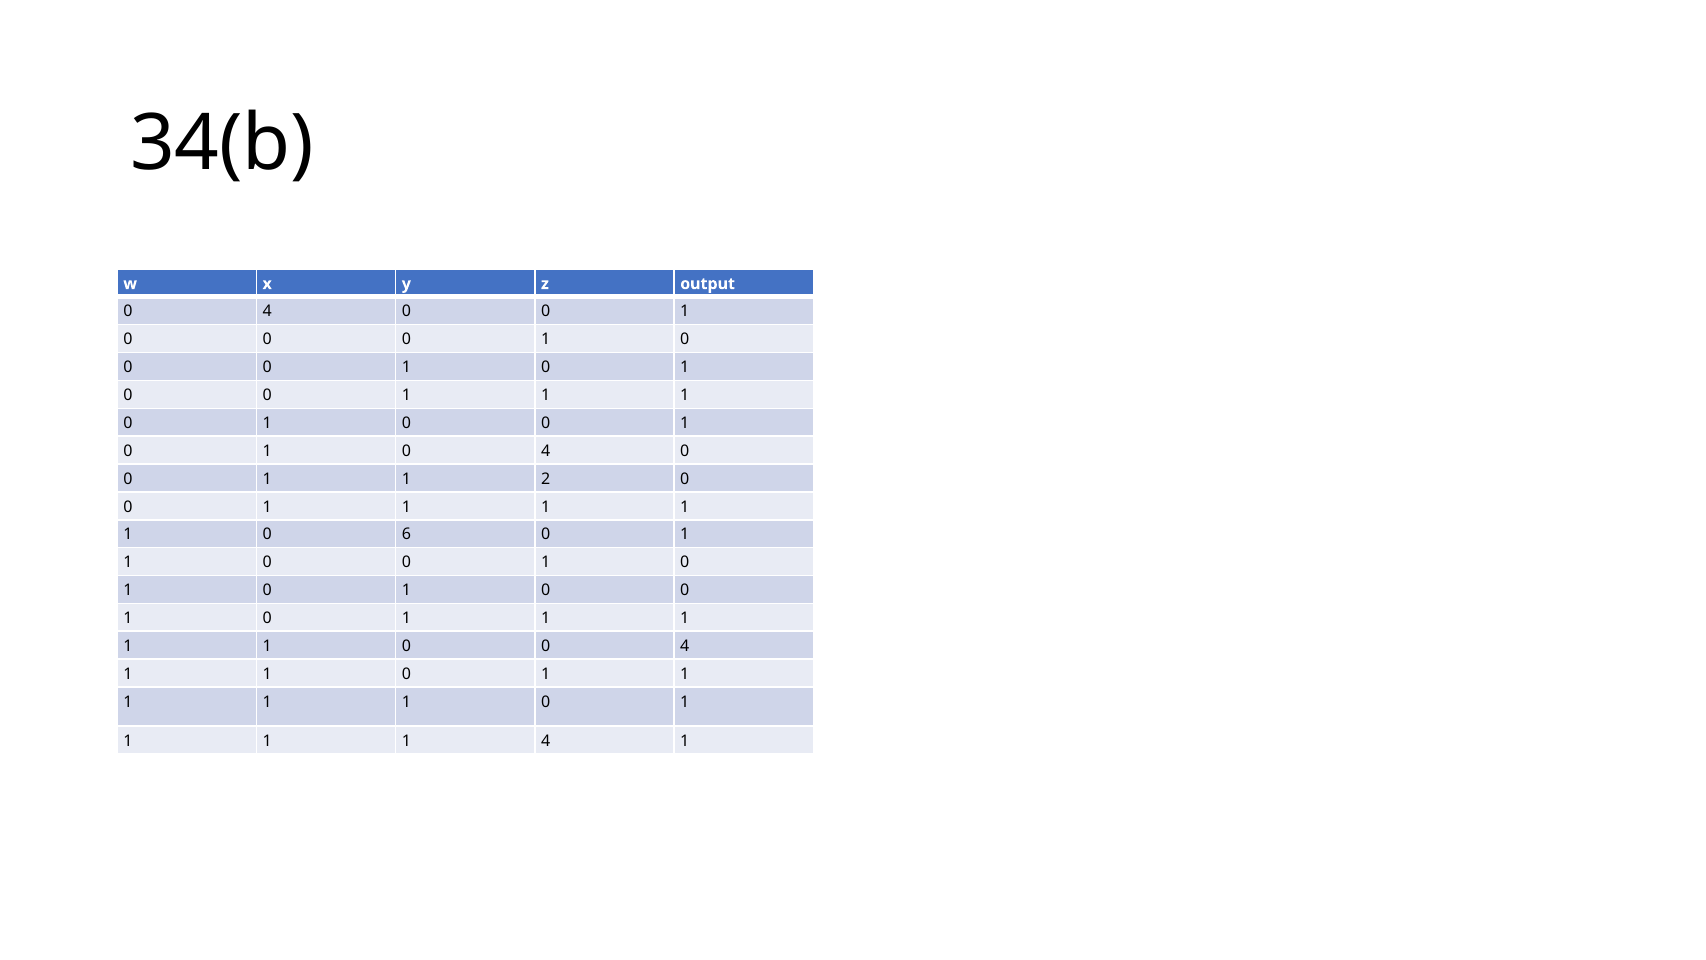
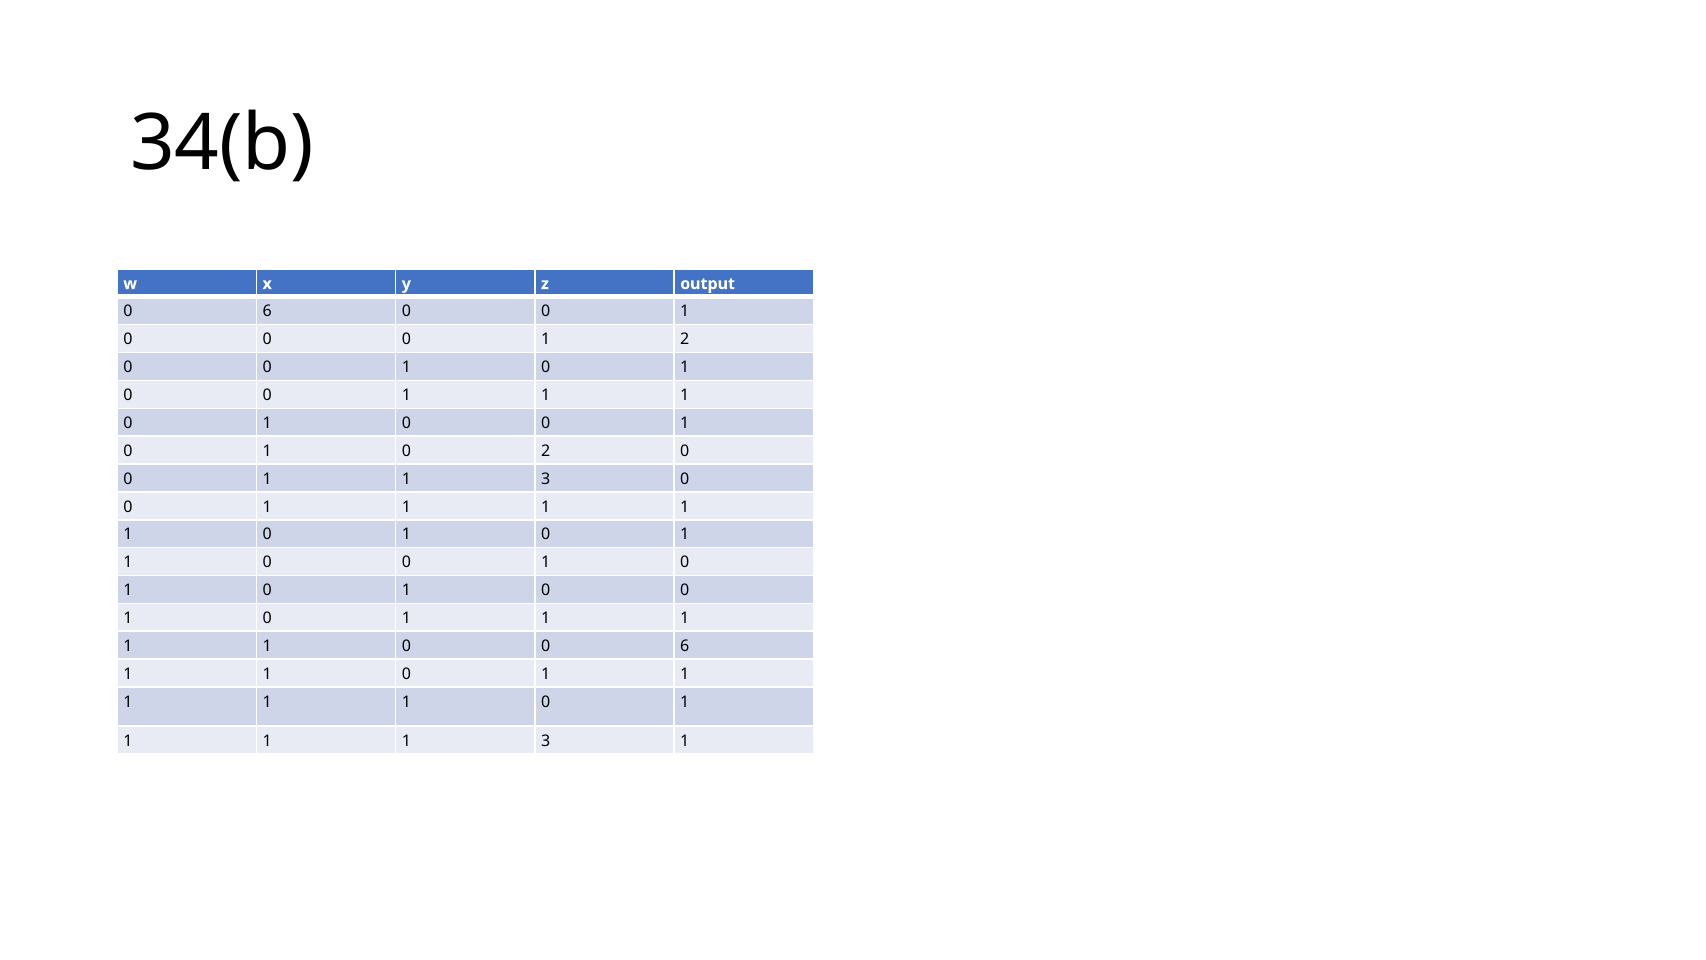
4 at (267, 312): 4 -> 6
0 at (685, 339): 0 -> 2
1 0 4: 4 -> 2
0 1 1 2: 2 -> 3
6 at (406, 534): 6 -> 1
0 0 4: 4 -> 6
1 1 1 4: 4 -> 3
